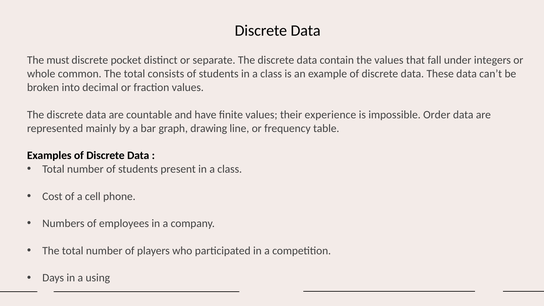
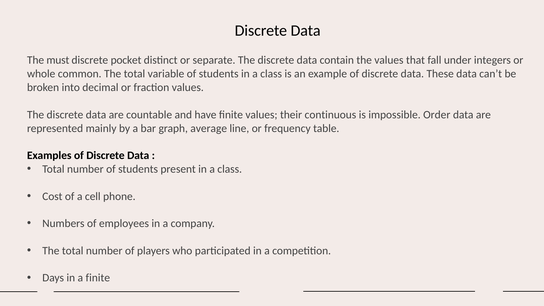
consists: consists -> variable
experience: experience -> continuous
drawing: drawing -> average
a using: using -> finite
